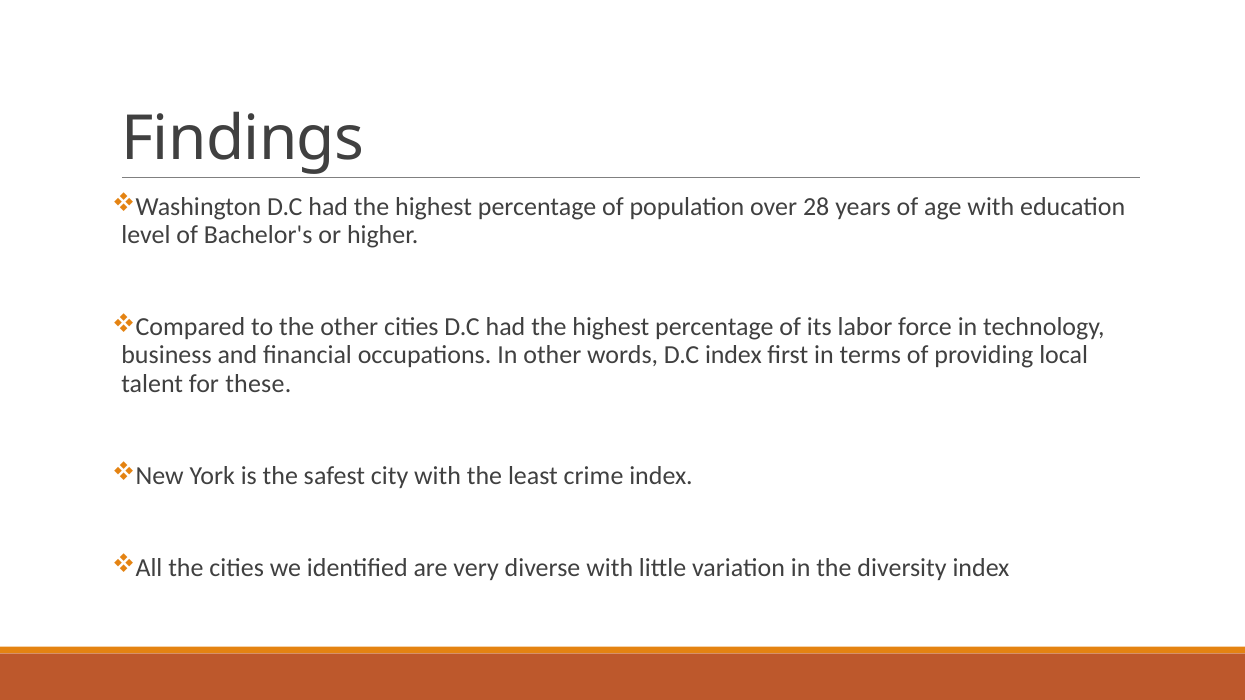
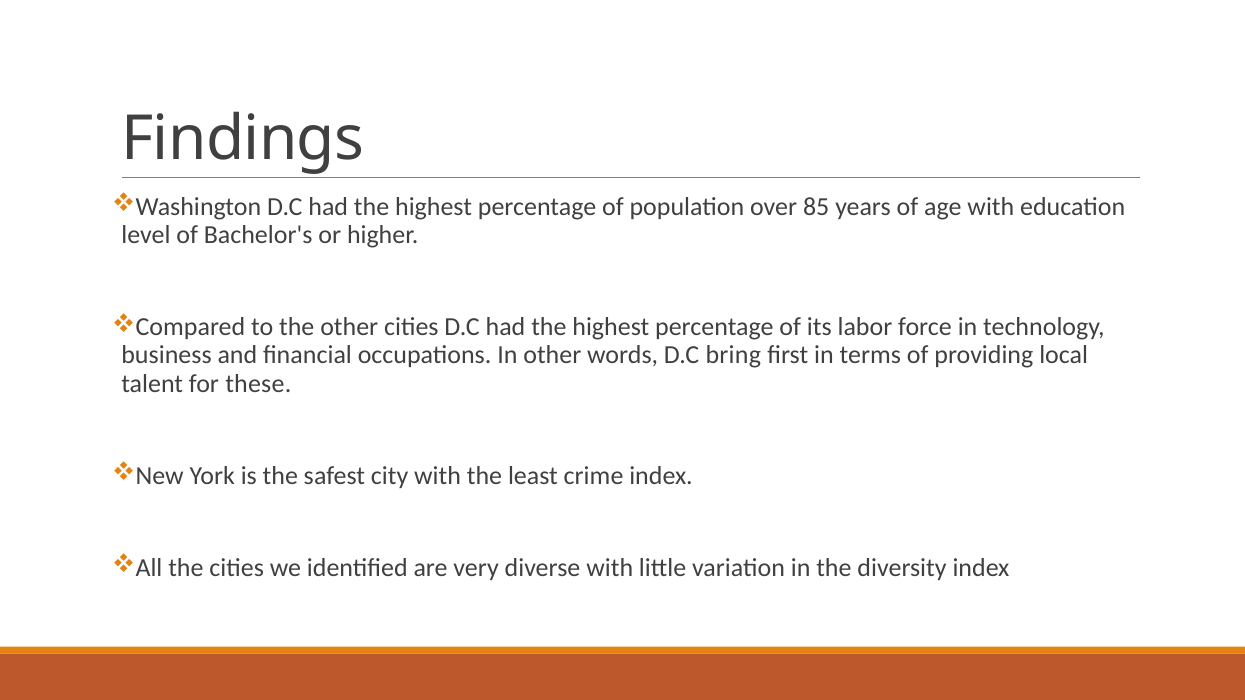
28: 28 -> 85
D.C index: index -> bring
